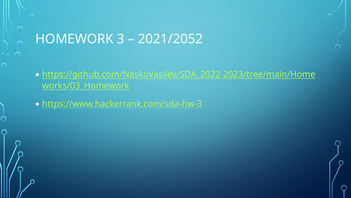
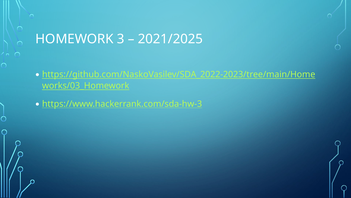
2021/2052: 2021/2052 -> 2021/2025
